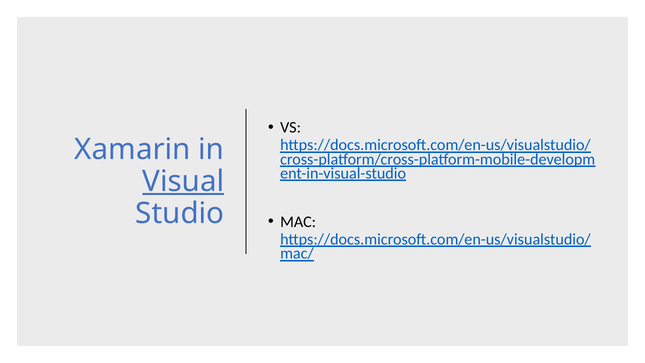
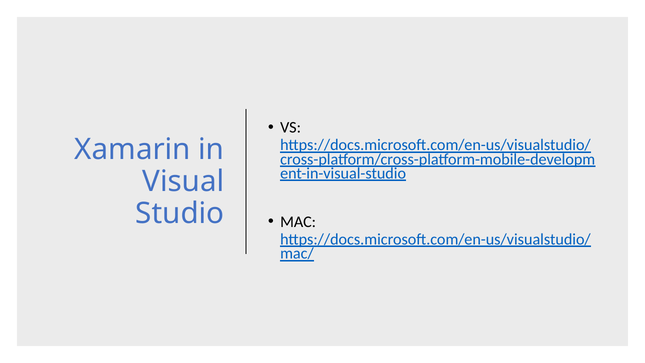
Visual underline: present -> none
